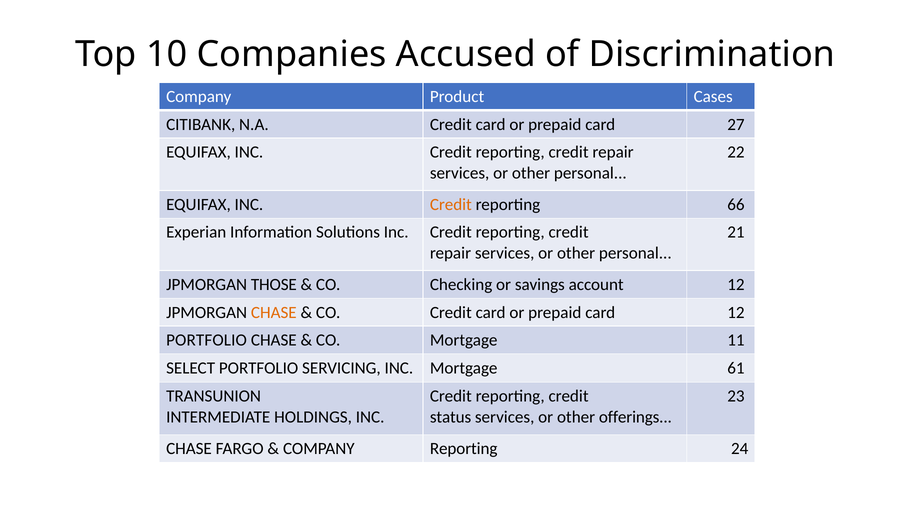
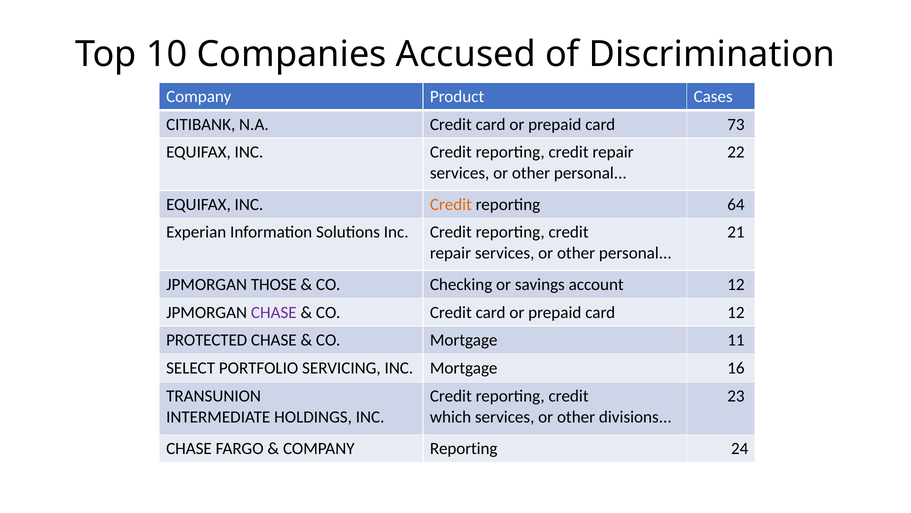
27: 27 -> 73
66: 66 -> 64
CHASE at (274, 312) colour: orange -> purple
PORTFOLIO at (207, 340): PORTFOLIO -> PROTECTED
61: 61 -> 16
status: status -> which
offerings: offerings -> divisions
